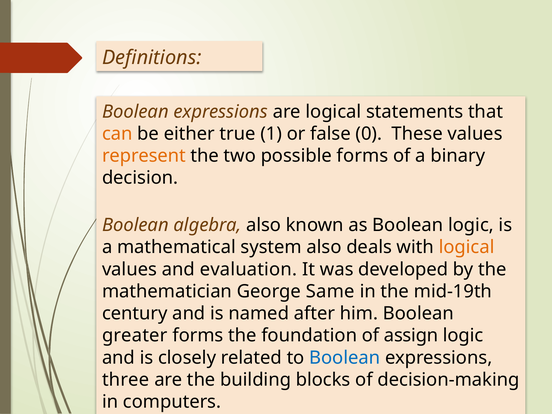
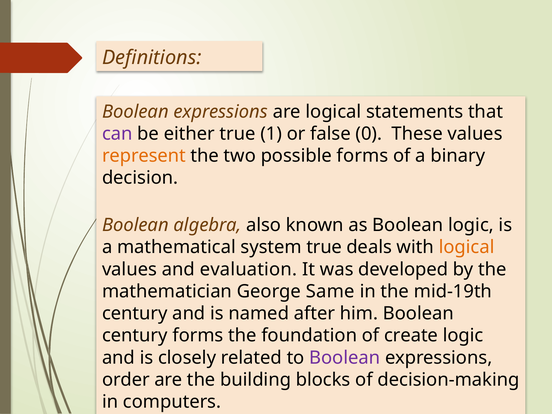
can colour: orange -> purple
system also: also -> true
greater at (135, 336): greater -> century
assign: assign -> create
Boolean at (345, 358) colour: blue -> purple
three: three -> order
